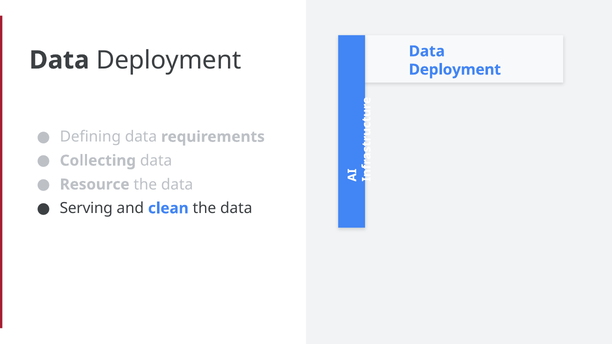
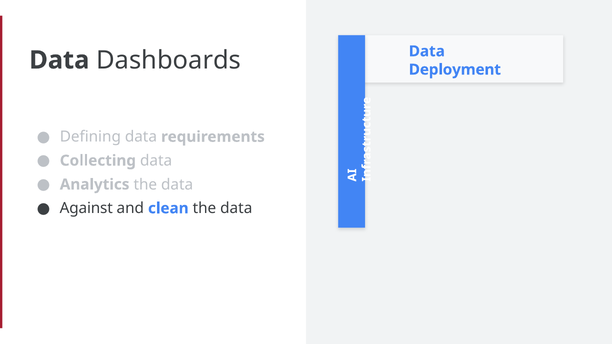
Deployment at (169, 60): Deployment -> Dashboards
Resource: Resource -> Analytics
Serving: Serving -> Against
